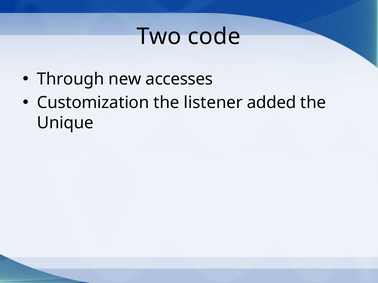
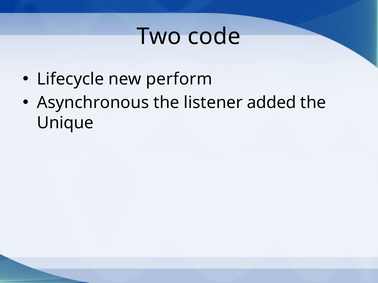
Through: Through -> Lifecycle
accesses: accesses -> perform
Customization: Customization -> Asynchronous
